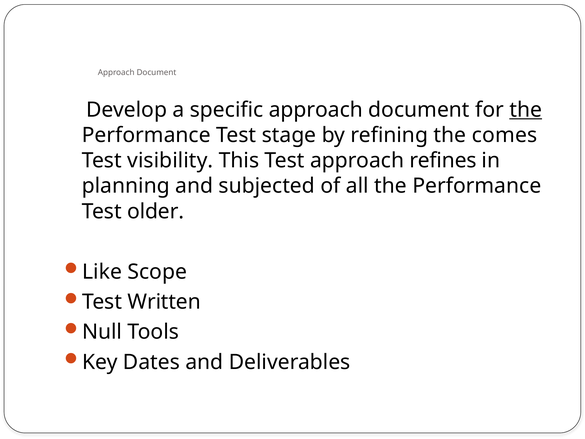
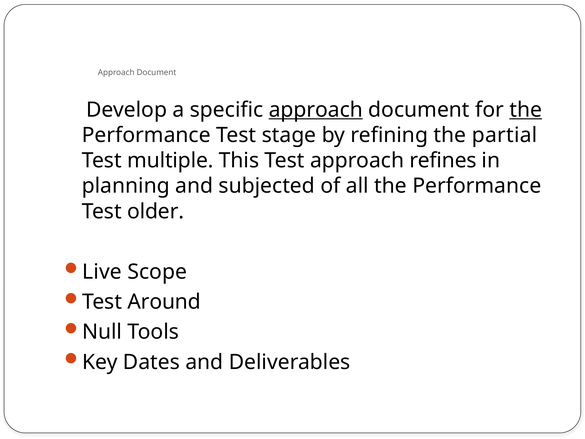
approach at (316, 110) underline: none -> present
comes: comes -> partial
visibility: visibility -> multiple
Like: Like -> Live
Written: Written -> Around
